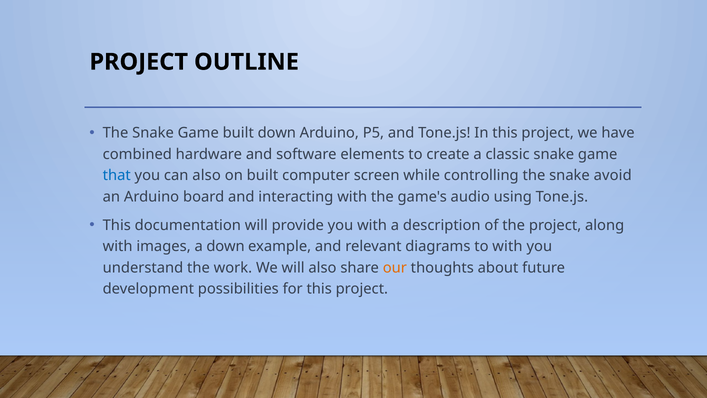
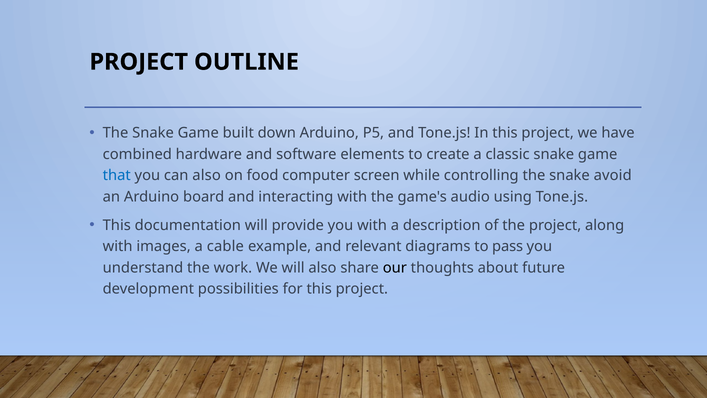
on built: built -> food
a down: down -> cable
to with: with -> pass
our colour: orange -> black
